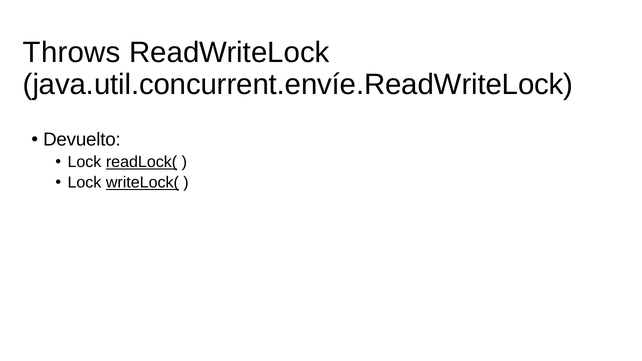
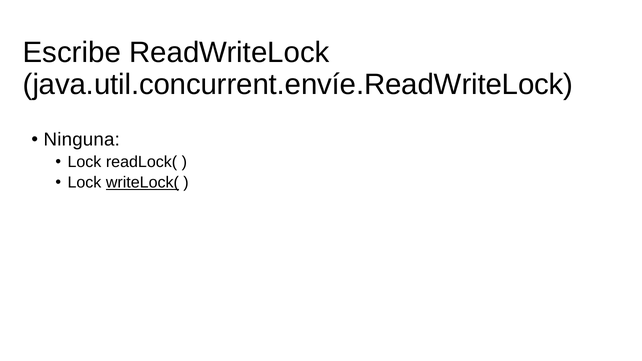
Throws: Throws -> Escribe
Devuelto: Devuelto -> Ninguna
readLock( underline: present -> none
